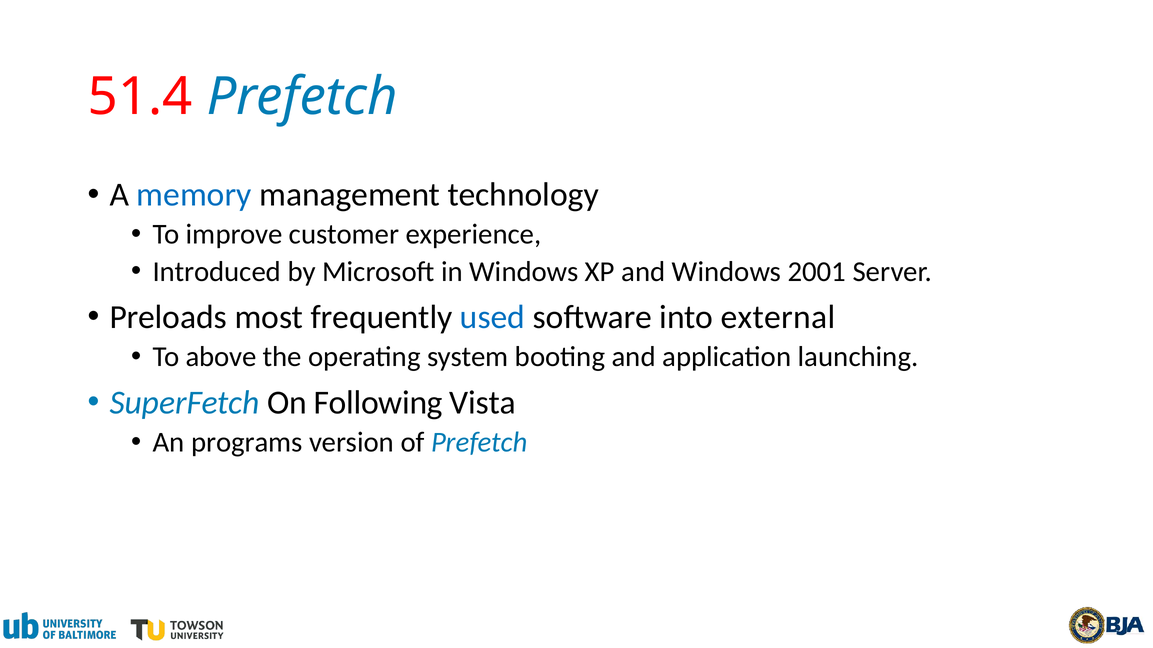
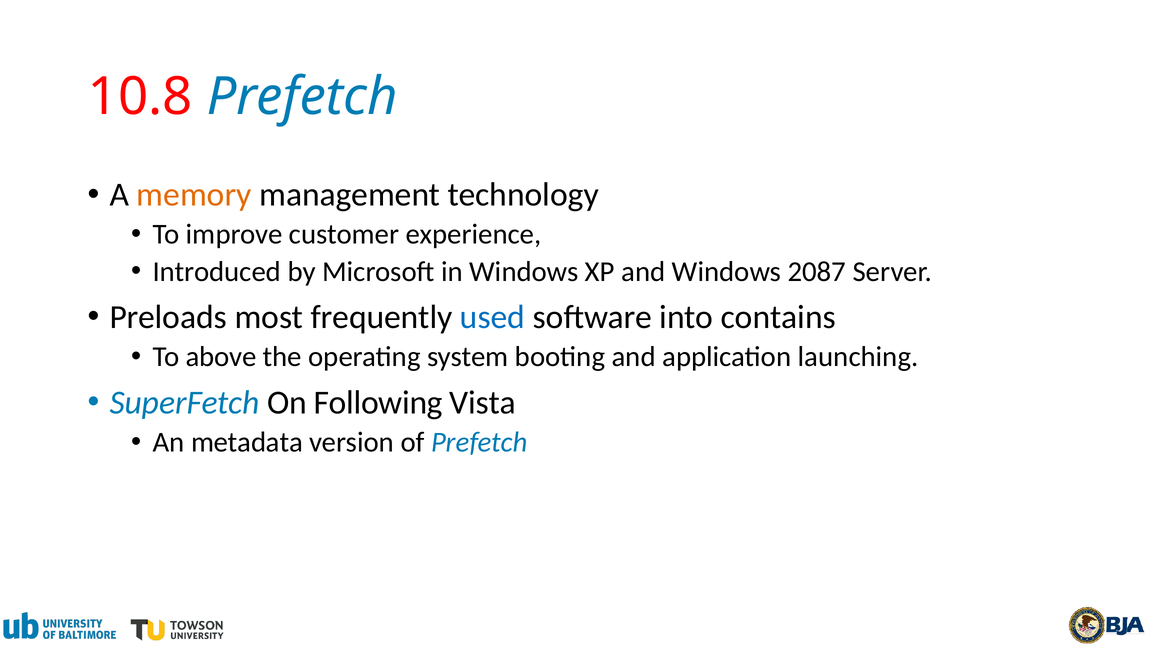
51.4: 51.4 -> 10.8
memory colour: blue -> orange
2001: 2001 -> 2087
external: external -> contains
programs: programs -> metadata
